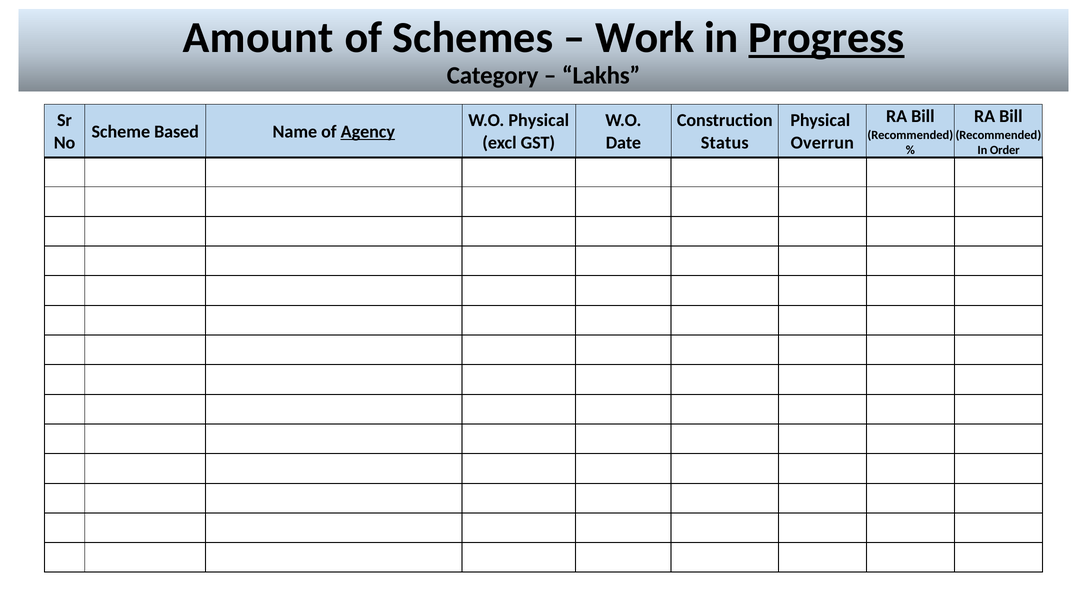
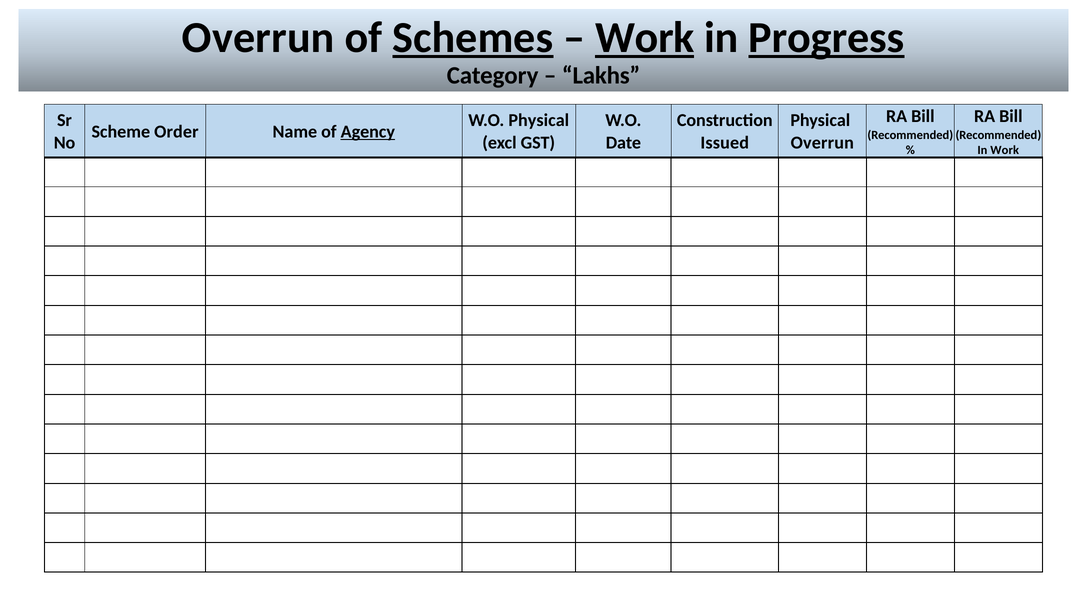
Amount at (258, 37): Amount -> Overrun
Schemes underline: none -> present
Work at (645, 37) underline: none -> present
Based: Based -> Order
Status: Status -> Issued
In Order: Order -> Work
